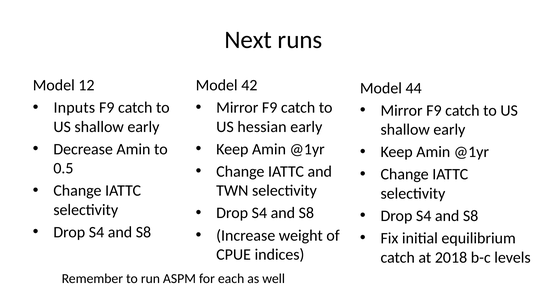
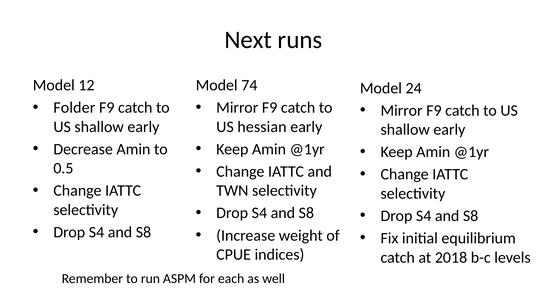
42: 42 -> 74
44: 44 -> 24
Inputs: Inputs -> Folder
